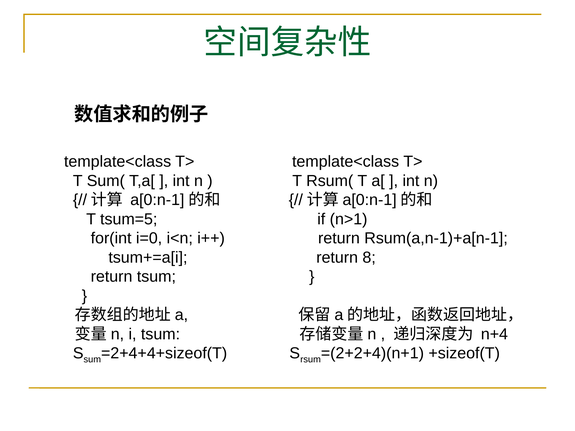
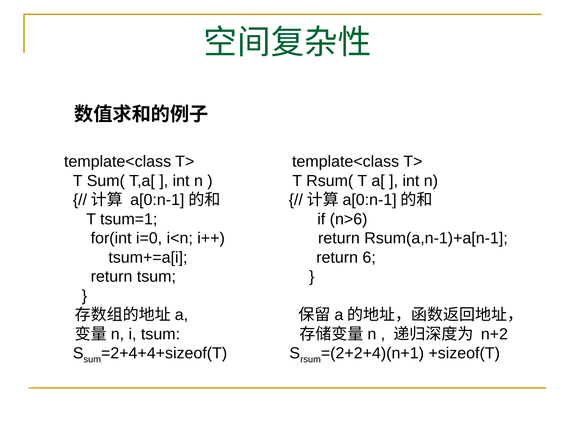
tsum=5: tsum=5 -> tsum=1
n>1: n>1 -> n>6
8: 8 -> 6
n+4: n+4 -> n+2
